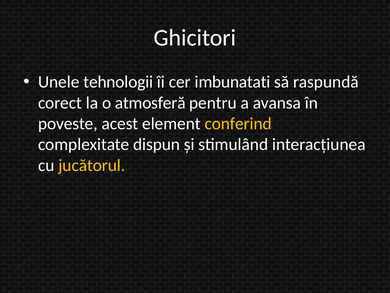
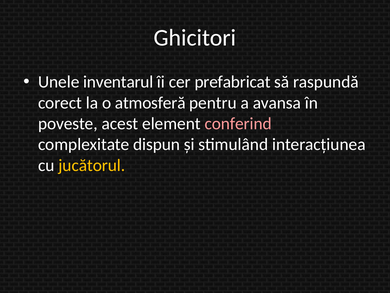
tehnologii: tehnologii -> inventarul
imbunatati: imbunatati -> prefabricat
conferind colour: yellow -> pink
